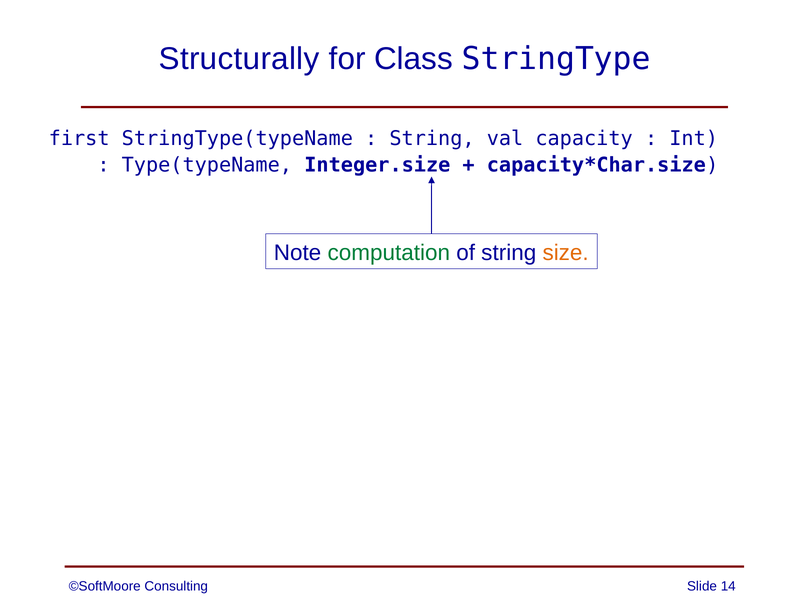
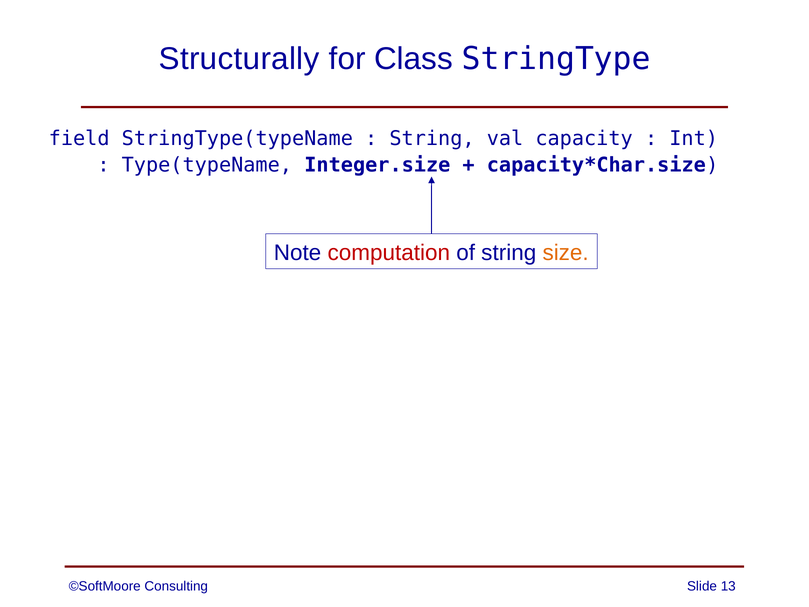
first: first -> field
computation colour: green -> red
14: 14 -> 13
